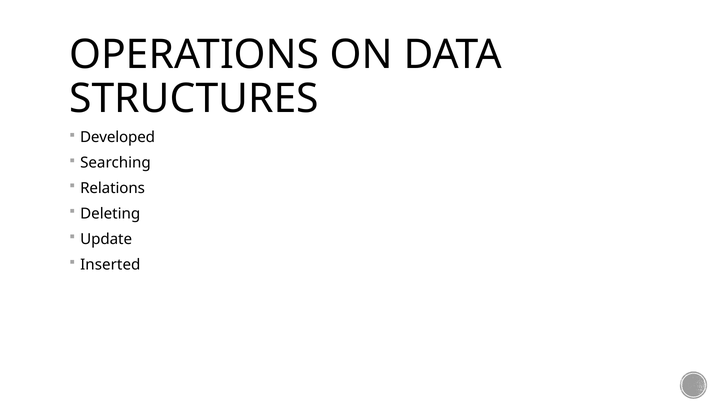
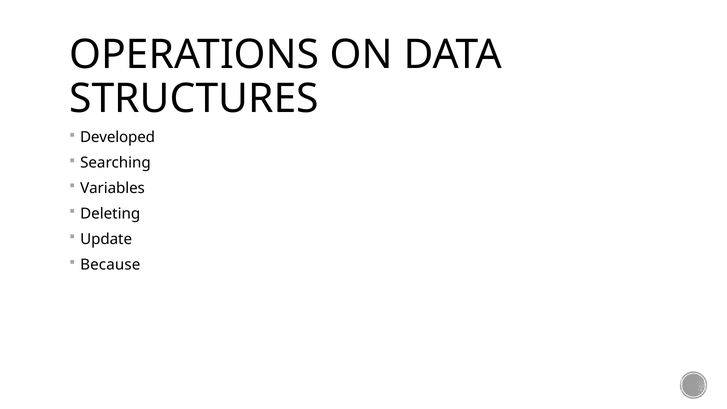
Relations: Relations -> Variables
Inserted: Inserted -> Because
